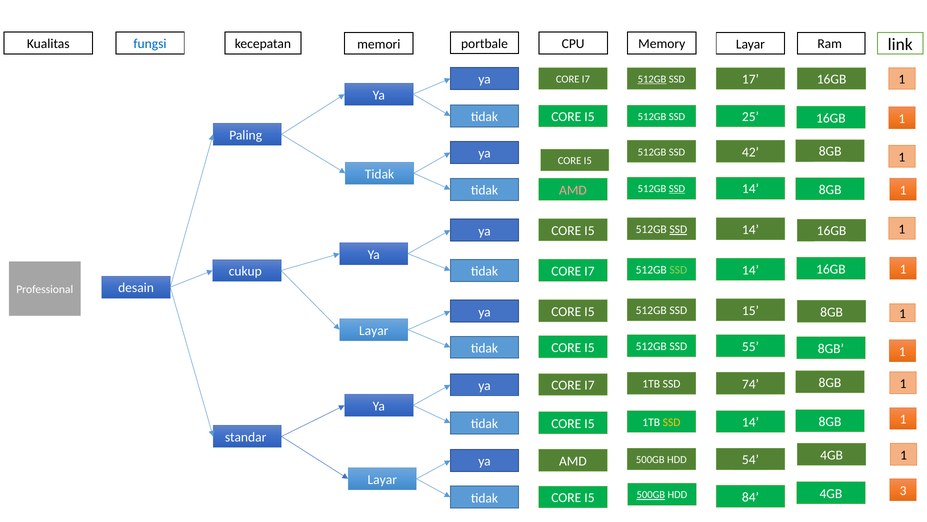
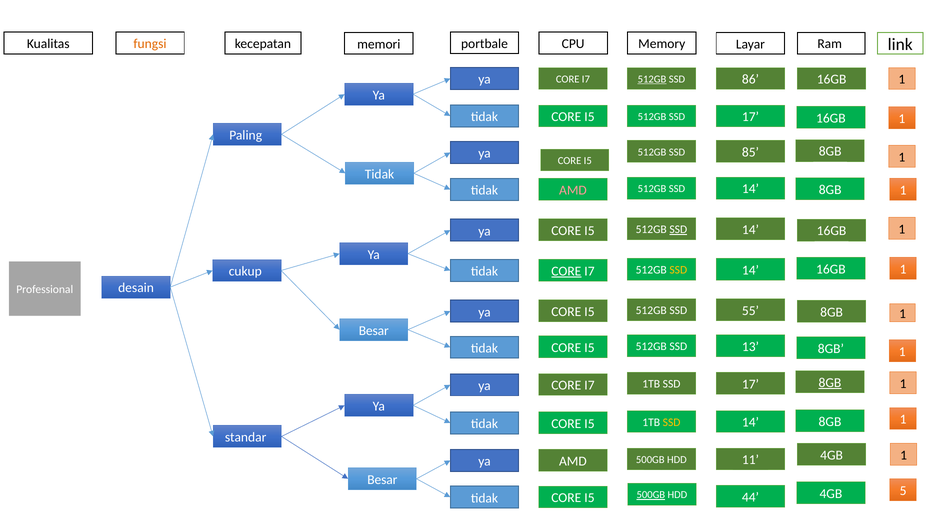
fungsi colour: blue -> orange
17: 17 -> 86
512GB SSD 25: 25 -> 17
42: 42 -> 85
SSD at (677, 189) underline: present -> none
CORE at (566, 271) underline: none -> present
SSD at (678, 270) colour: light green -> yellow
15: 15 -> 55
Layar at (374, 330): Layar -> Besar
55: 55 -> 13
8GB at (830, 382) underline: none -> present
1TB SSD 74: 74 -> 17
54: 54 -> 11
Layar at (382, 479): Layar -> Besar
3: 3 -> 5
84: 84 -> 44
